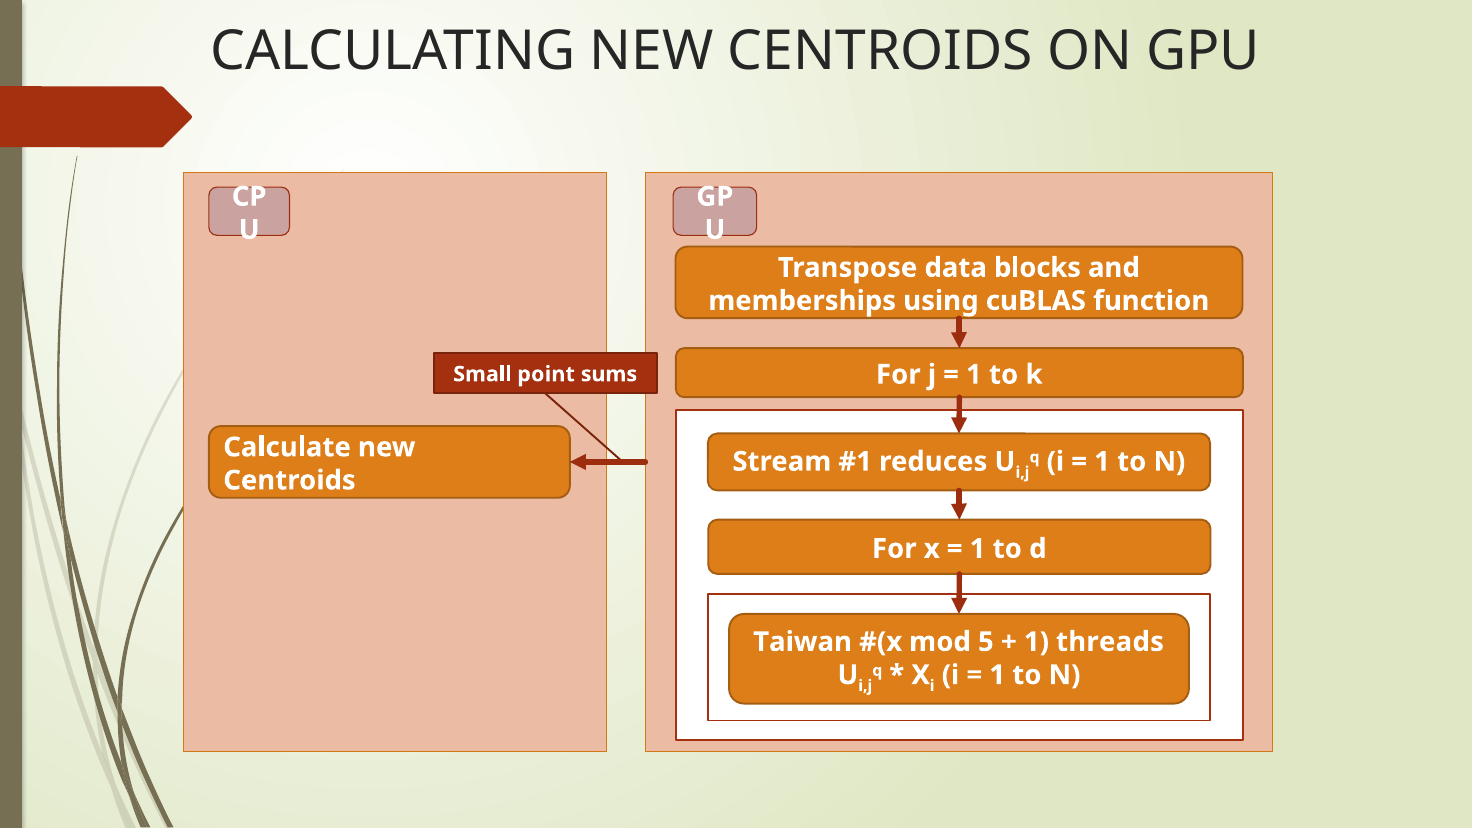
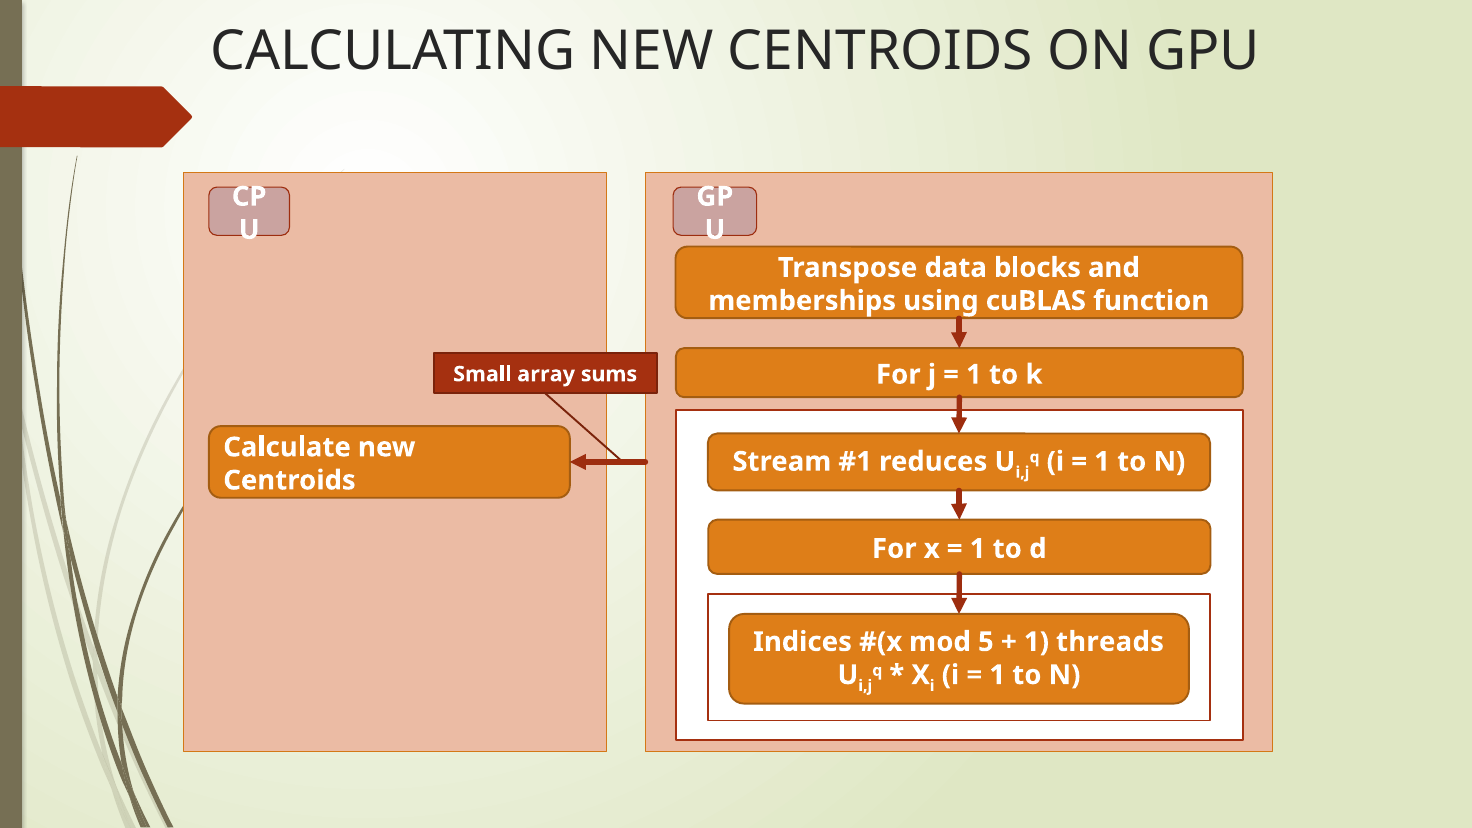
point: point -> array
Taiwan: Taiwan -> Indices
